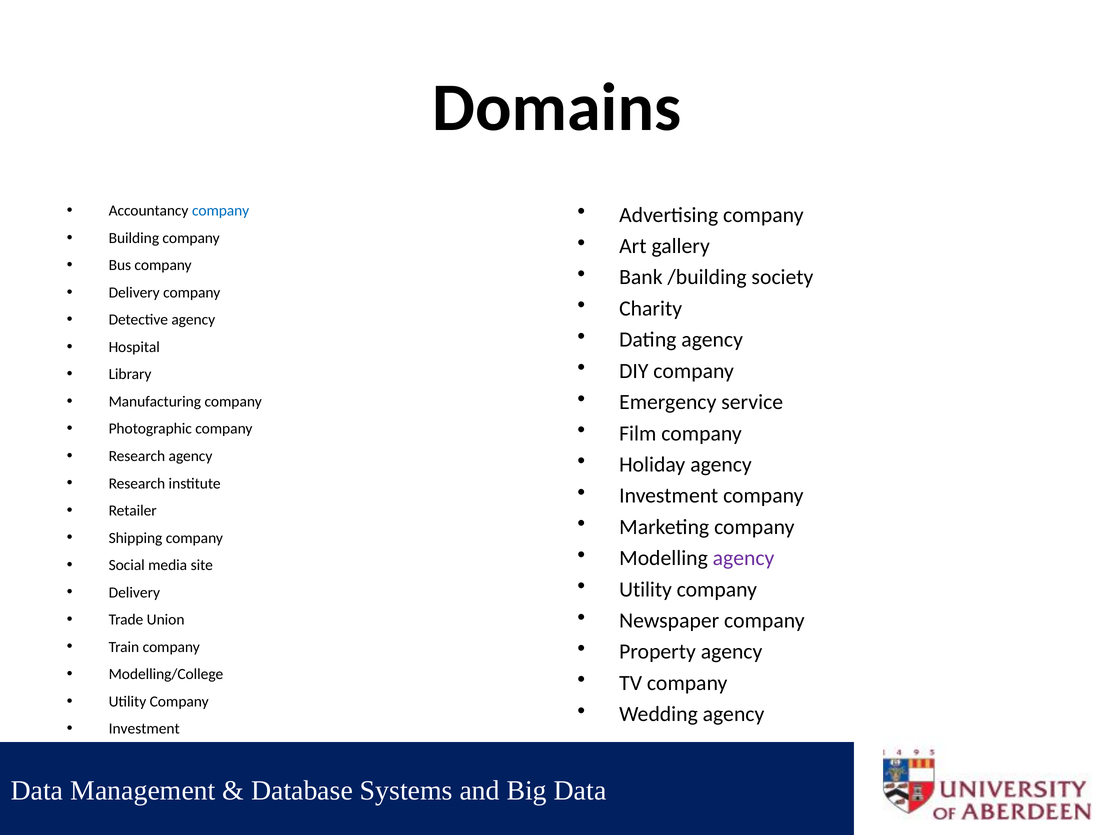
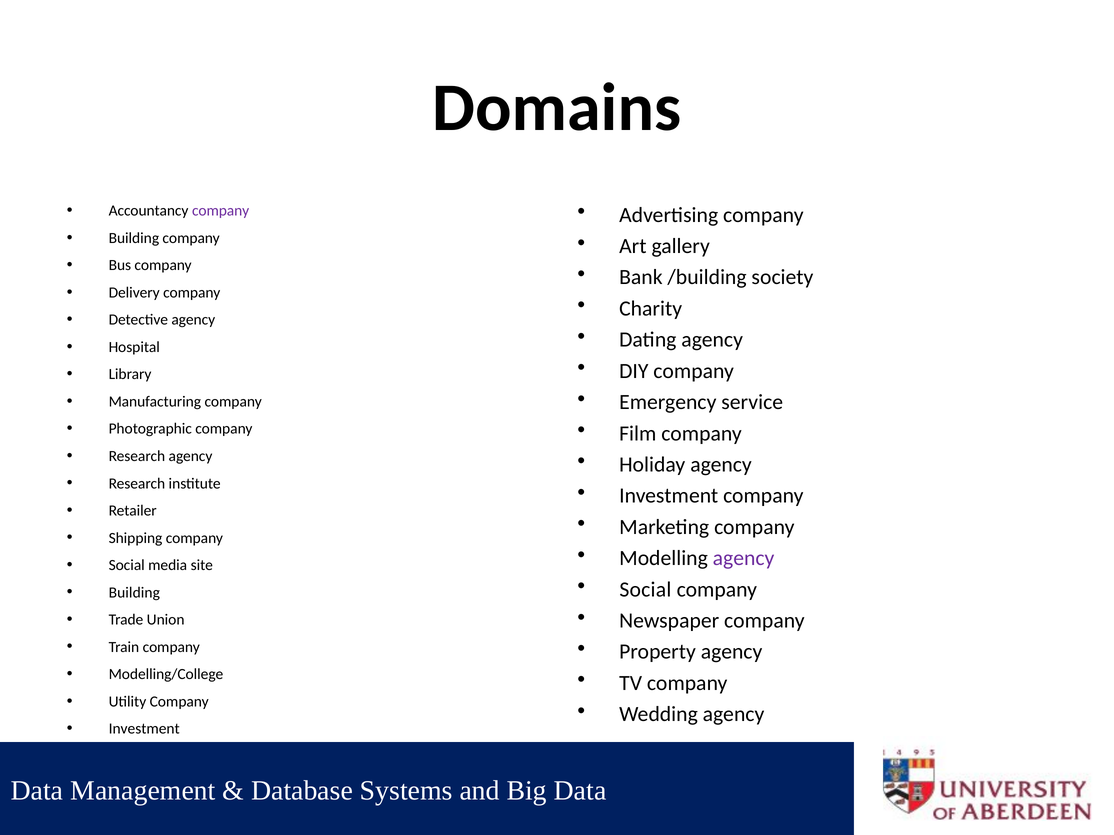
company at (221, 211) colour: blue -> purple
Utility at (646, 590): Utility -> Social
Delivery at (134, 593): Delivery -> Building
